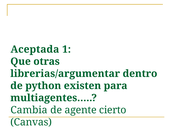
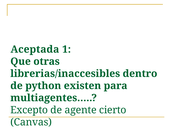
librerias/argumentar: librerias/argumentar -> librerias/inaccesibles
Cambia: Cambia -> Excepto
